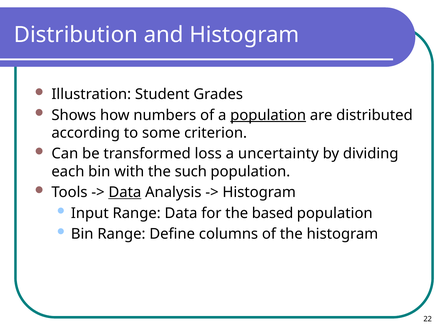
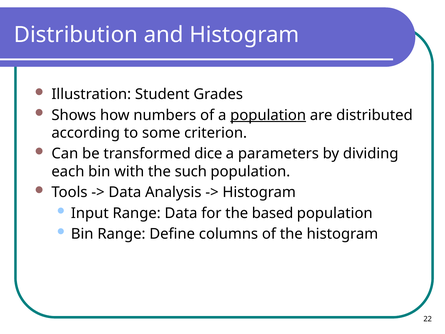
loss: loss -> dice
uncertainty: uncertainty -> parameters
Data at (125, 192) underline: present -> none
